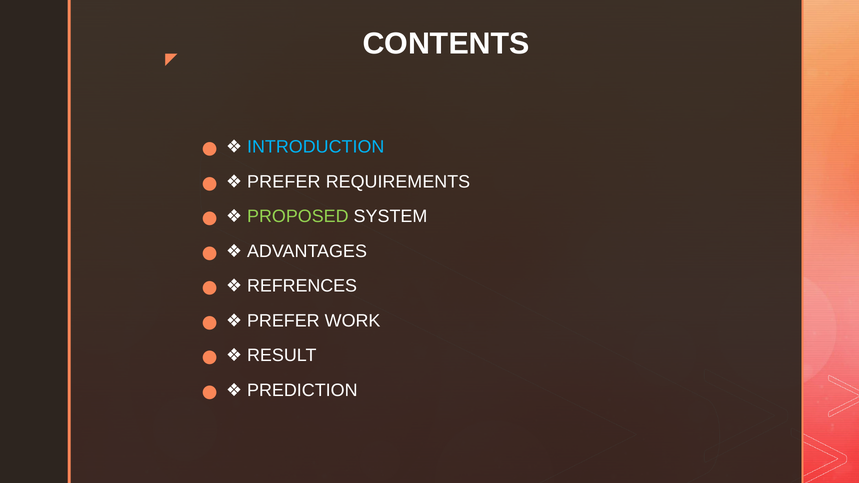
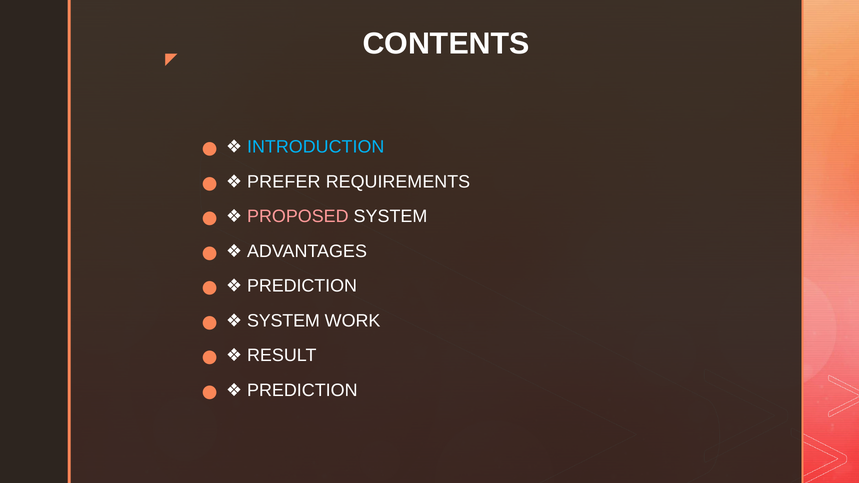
PROPOSED colour: light green -> pink
REFRENCES at (302, 286): REFRENCES -> PREDICTION
PREFER at (283, 321): PREFER -> SYSTEM
